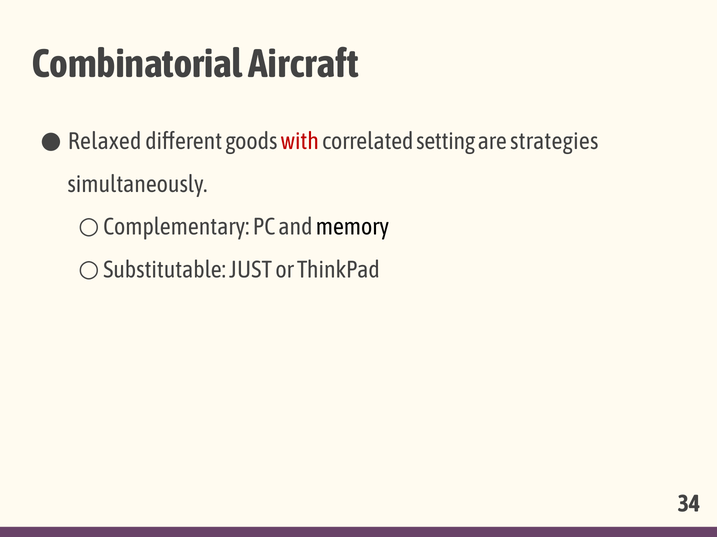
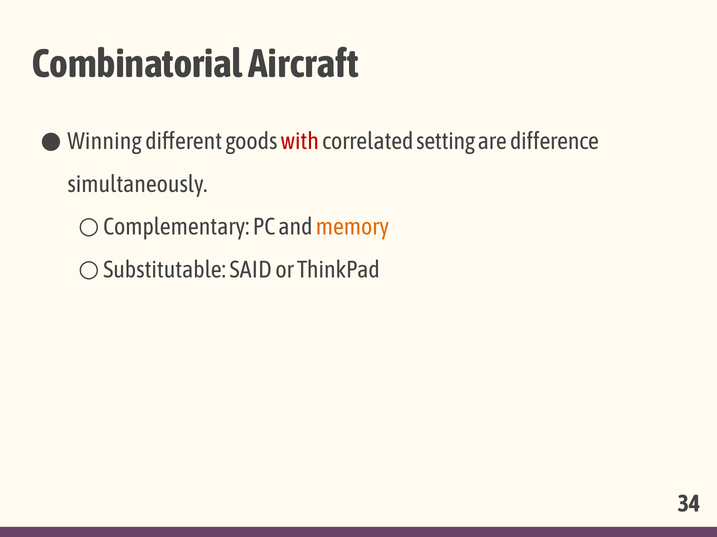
Relaxed: Relaxed -> Winning
strategies: strategies -> difference
memory colour: black -> orange
JUST: JUST -> SAID
